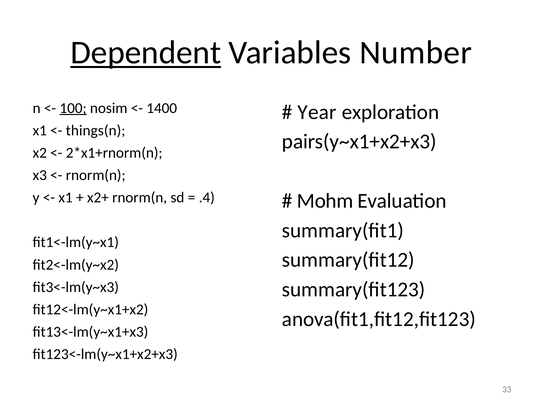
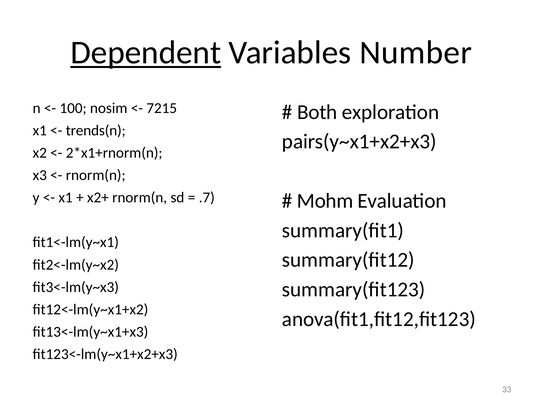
100 underline: present -> none
1400: 1400 -> 7215
Year: Year -> Both
things(n: things(n -> trends(n
.4: .4 -> .7
